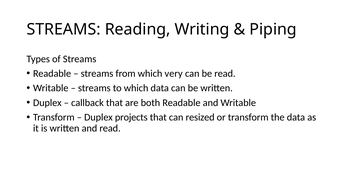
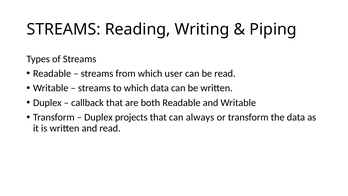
very: very -> user
resized: resized -> always
